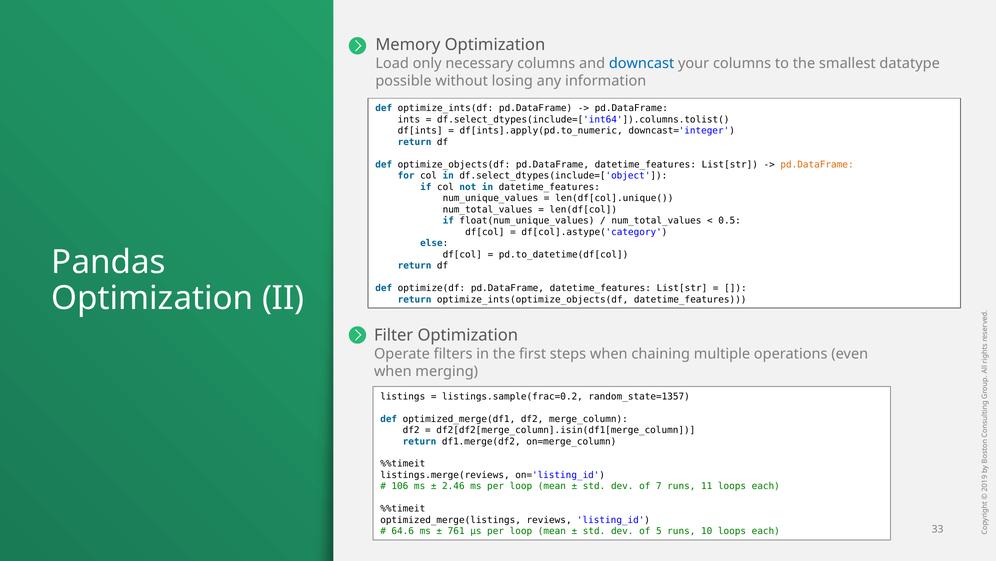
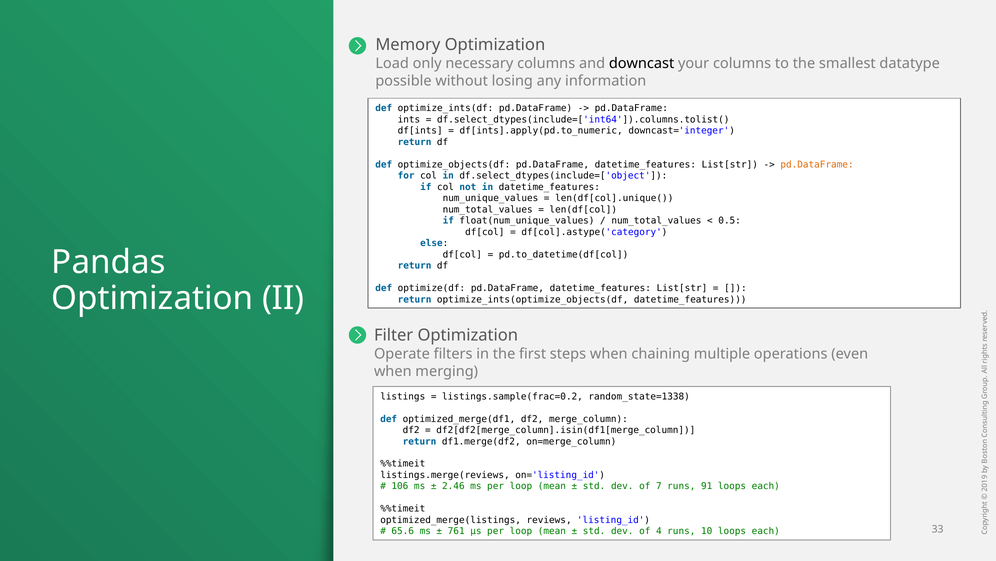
downcast colour: blue -> black
random_state=1357: random_state=1357 -> random_state=1338
11: 11 -> 91
64.6: 64.6 -> 65.6
5: 5 -> 4
